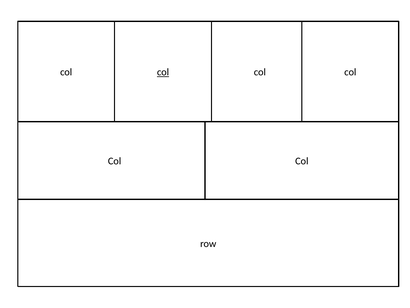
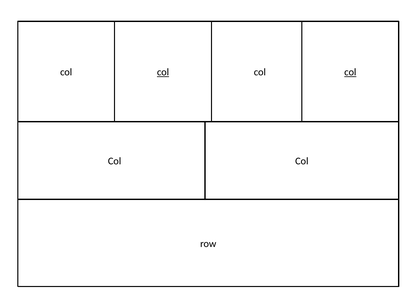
col at (350, 72) underline: none -> present
